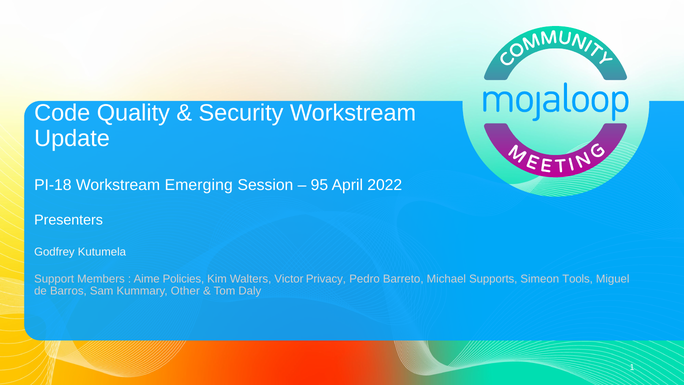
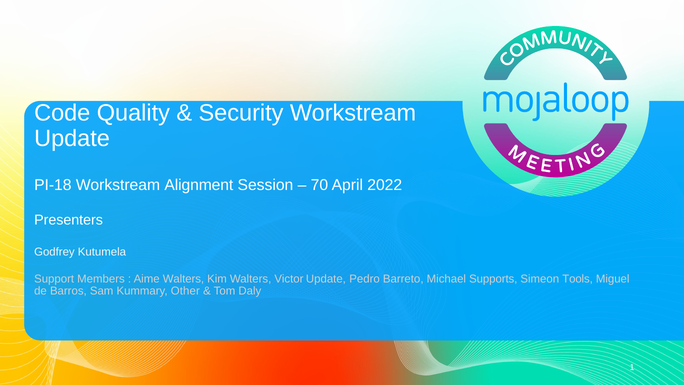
Emerging: Emerging -> Alignment
95: 95 -> 70
Aime Policies: Policies -> Walters
Victor Privacy: Privacy -> Update
